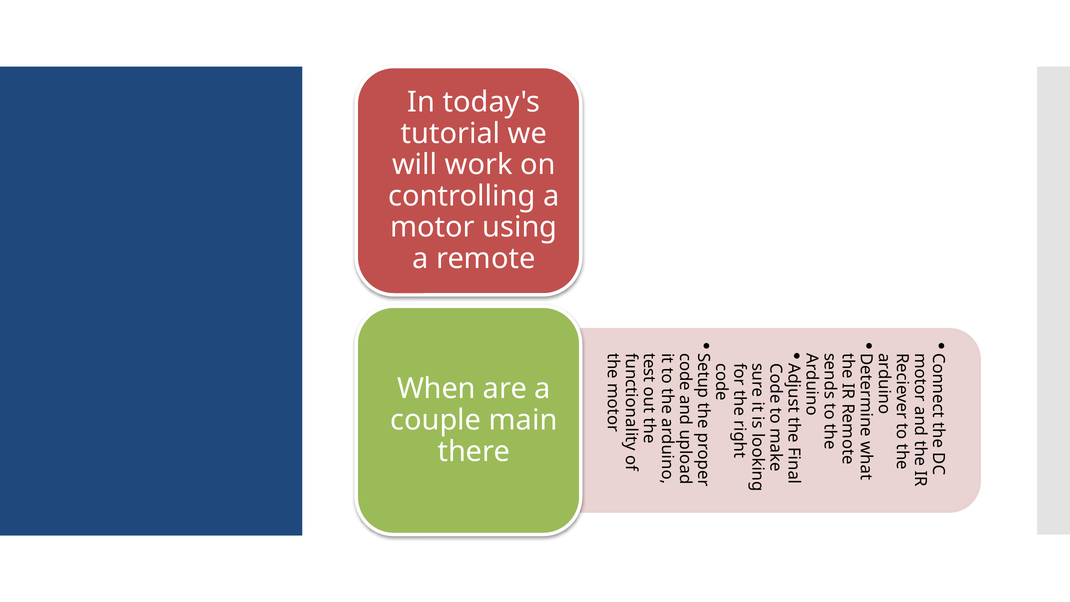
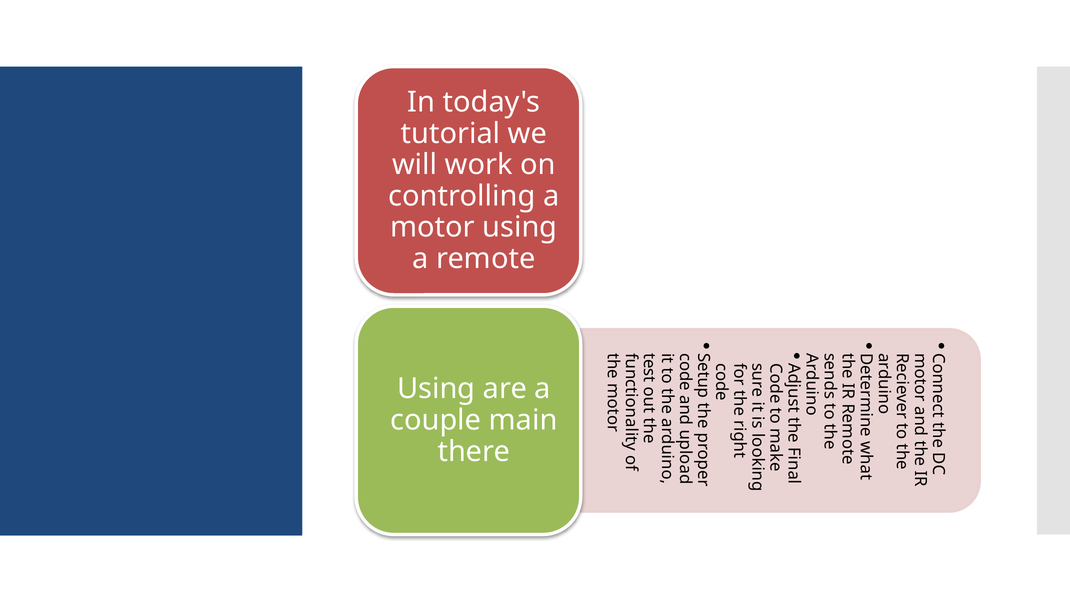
When at (436, 389): When -> Using
